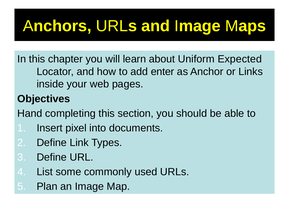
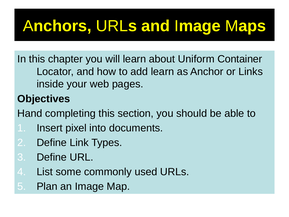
Expected: Expected -> Container
add enter: enter -> learn
